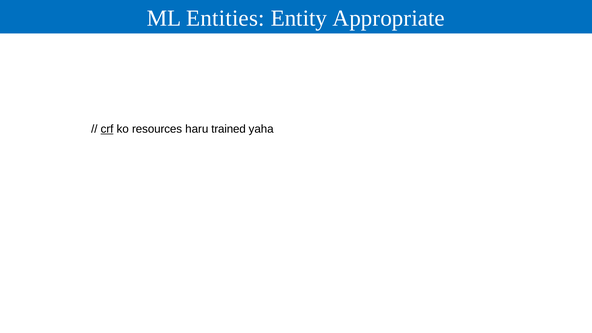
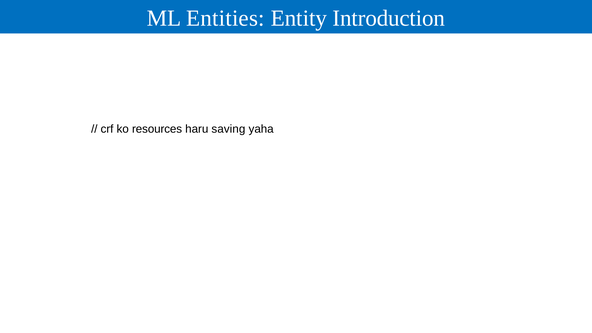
Appropriate: Appropriate -> Introduction
crf underline: present -> none
trained: trained -> saving
